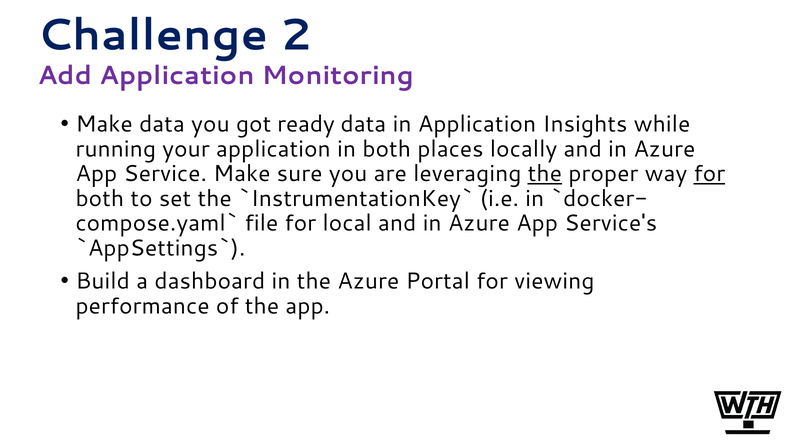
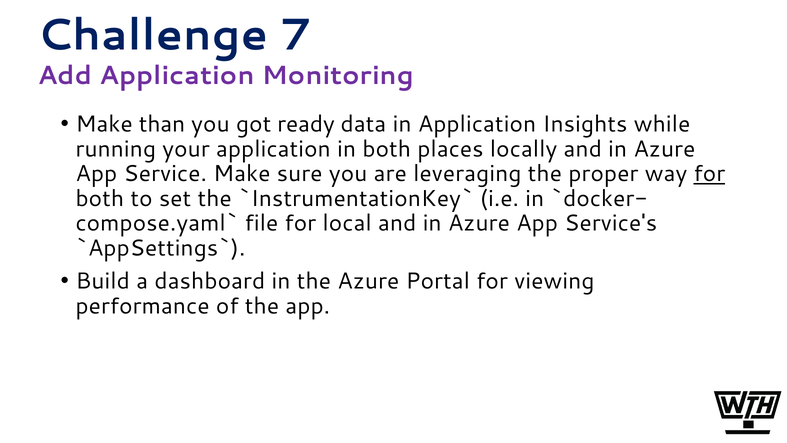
2: 2 -> 7
Make data: data -> than
the at (545, 174) underline: present -> none
